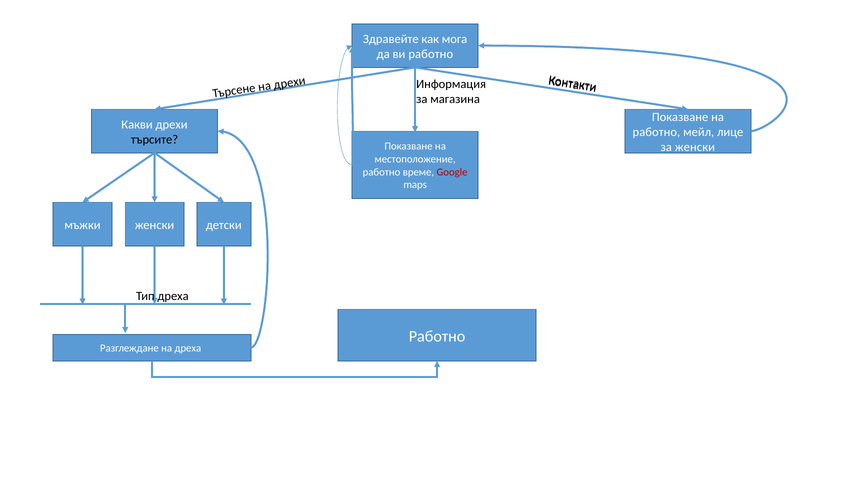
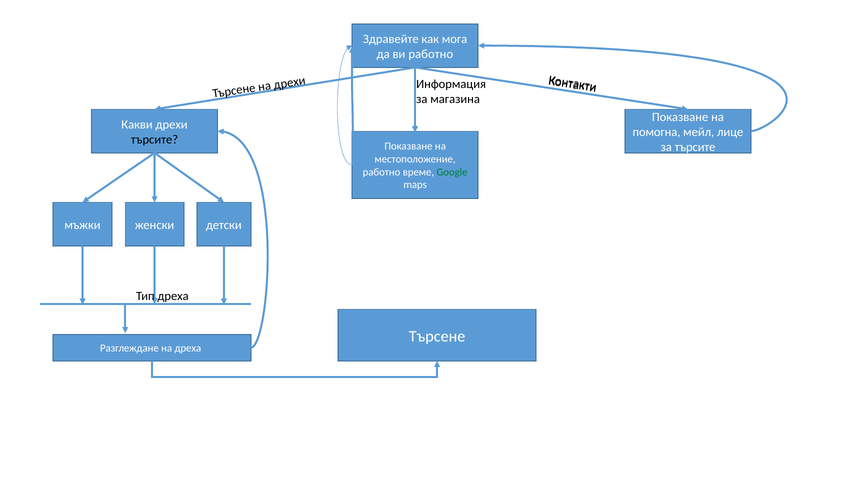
работно at (656, 132): работно -> помогна
за женски: женски -> търсите
Google colour: red -> green
Работно at (437, 336): Работно -> Търсене
